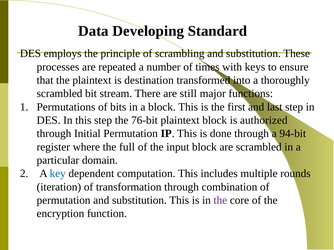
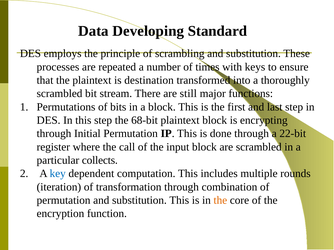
76-bit: 76-bit -> 68-bit
authorized: authorized -> encrypting
94-bit: 94-bit -> 22-bit
full: full -> call
domain: domain -> collects
the at (220, 201) colour: purple -> orange
